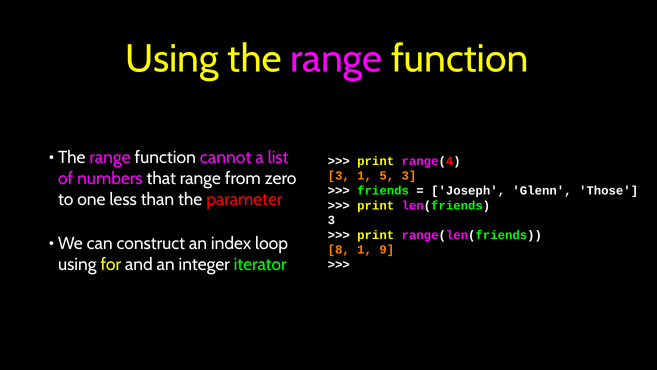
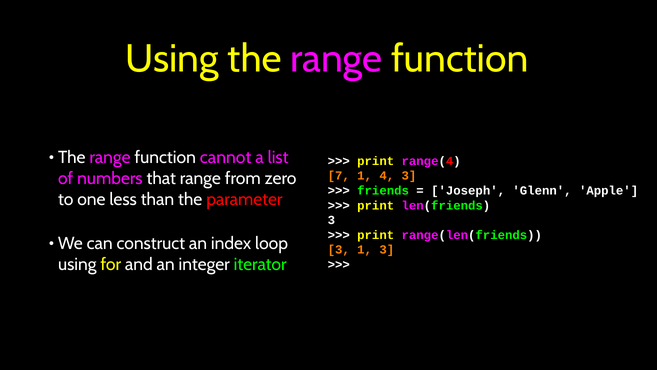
3 at (339, 176): 3 -> 7
5: 5 -> 4
Those: Those -> Apple
8 at (339, 250): 8 -> 3
1 9: 9 -> 3
